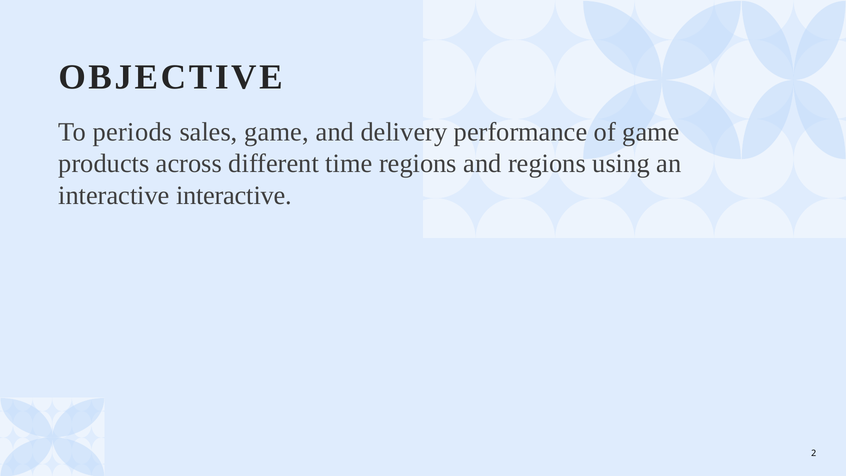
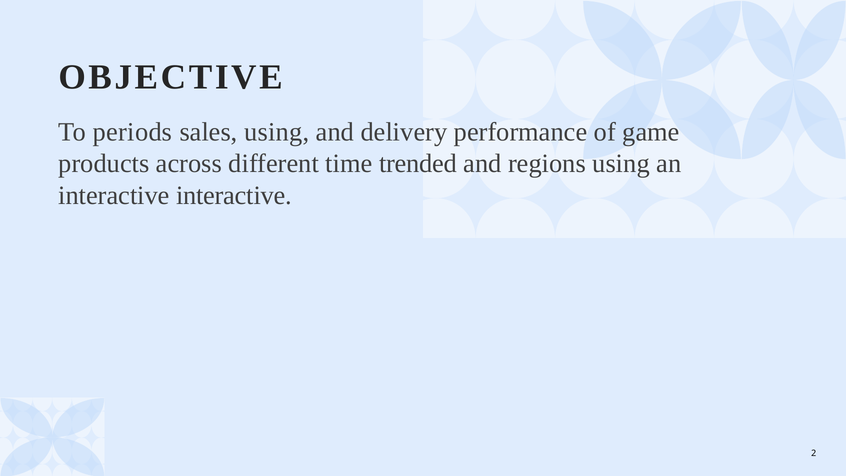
sales game: game -> using
time regions: regions -> trended
